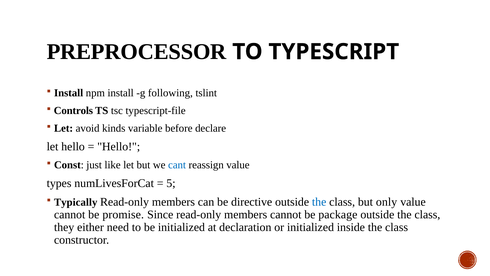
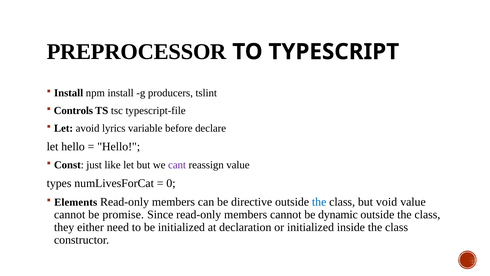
following: following -> producers
kinds: kinds -> lyrics
cant colour: blue -> purple
5: 5 -> 0
Typically: Typically -> Elements
only: only -> void
package: package -> dynamic
